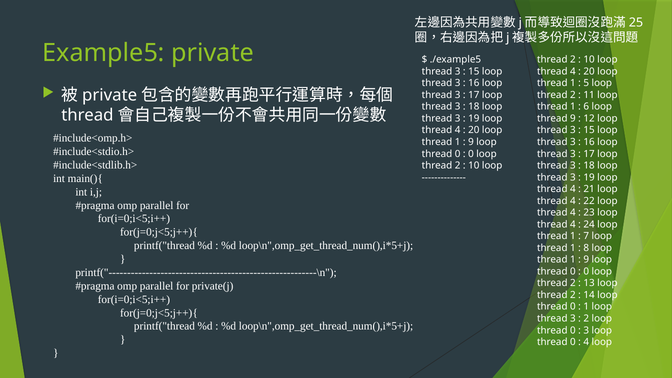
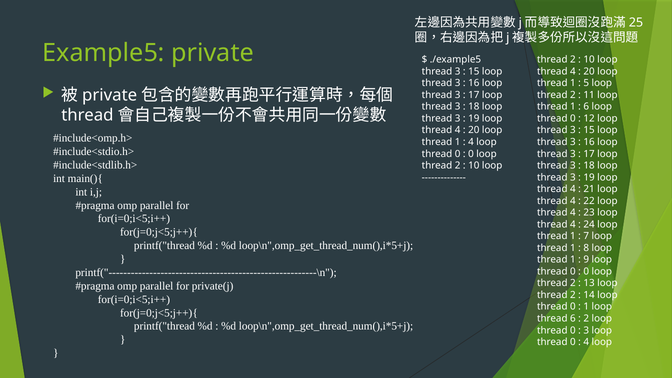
9 at (573, 118): 9 -> 0
9 at (471, 142): 9 -> 4
3 at (573, 319): 3 -> 6
